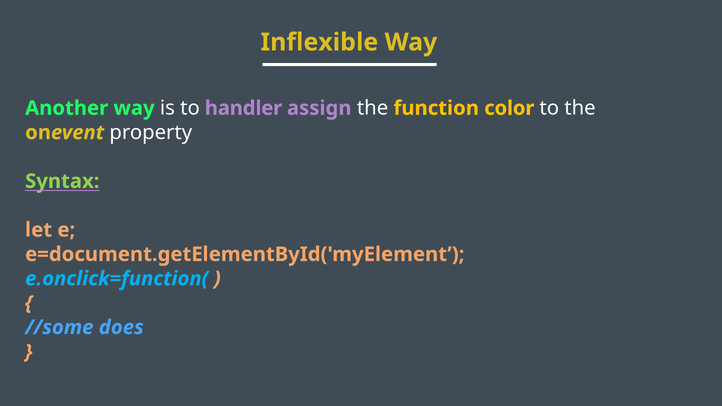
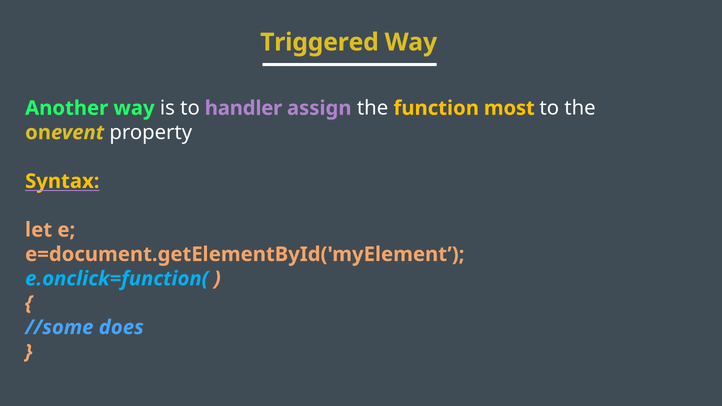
Inflexible: Inflexible -> Triggered
color: color -> most
Syntax colour: light green -> yellow
